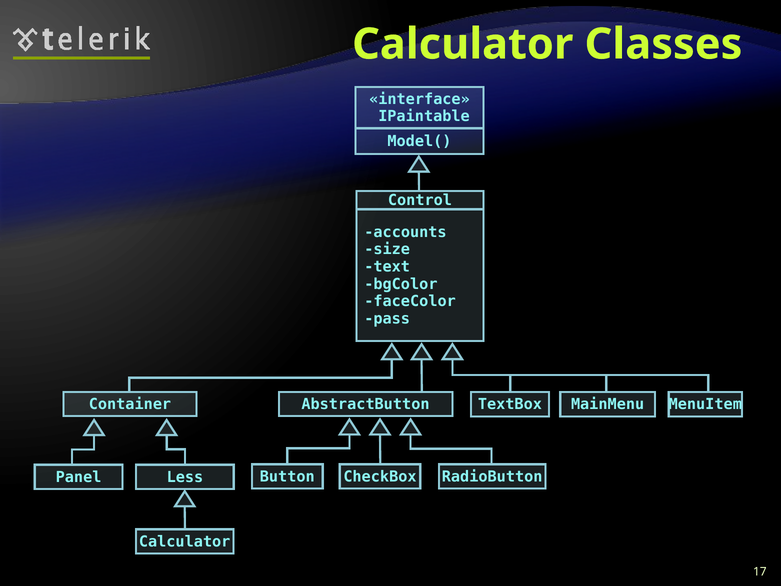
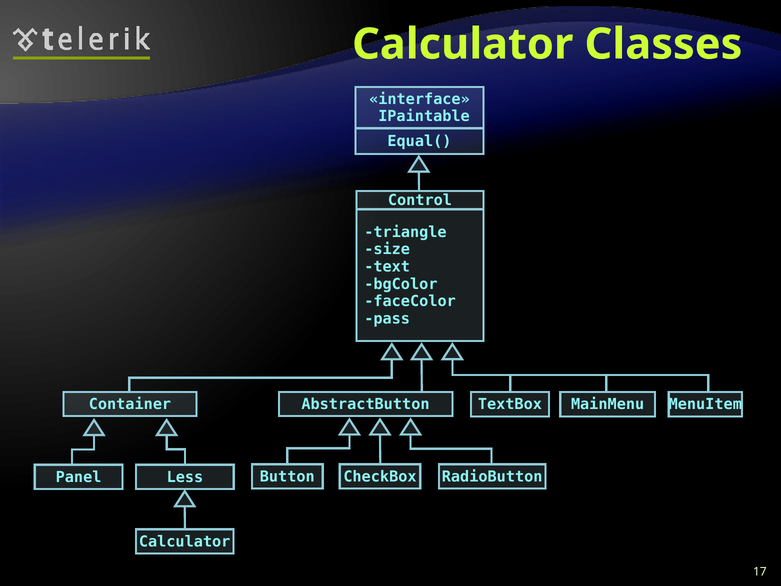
Model(: Model( -> Equal(
accounts: accounts -> triangle
